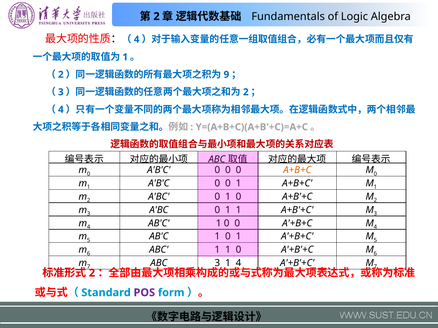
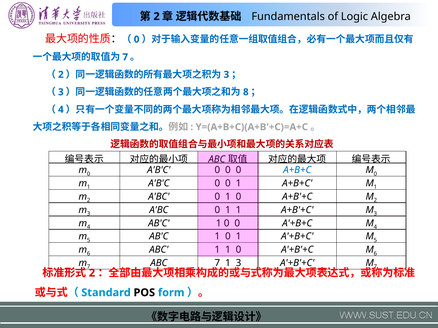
4 at (137, 39): 4 -> 0
1 at (125, 57): 1 -> 7
9 at (226, 75): 9 -> 3
2 at (246, 92): 2 -> 8
A+B+C at (297, 170) colour: orange -> blue
ABC 3: 3 -> 7
1 4: 4 -> 3
POS colour: purple -> black
